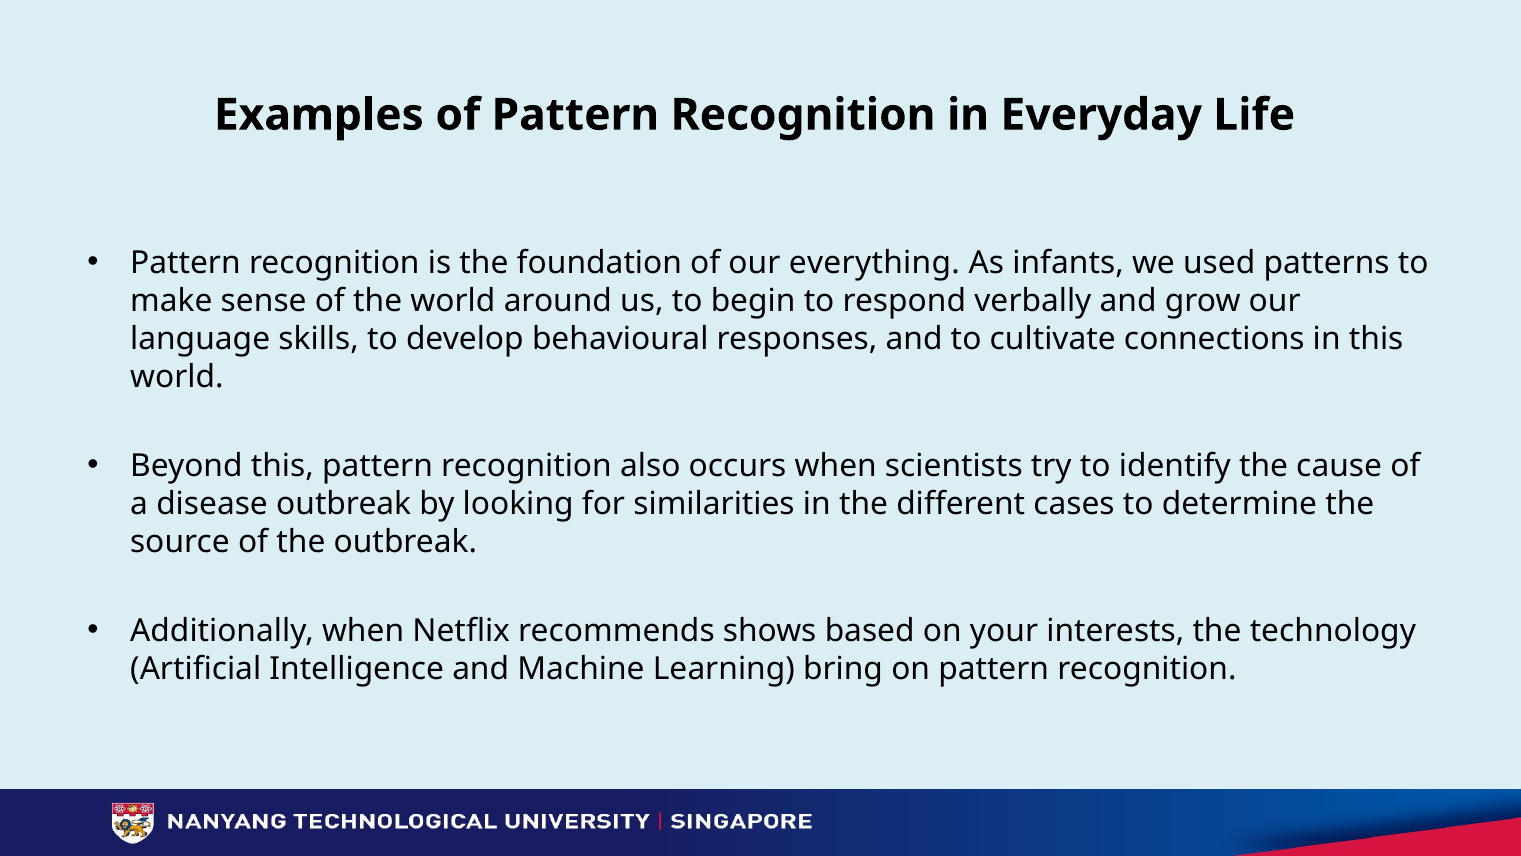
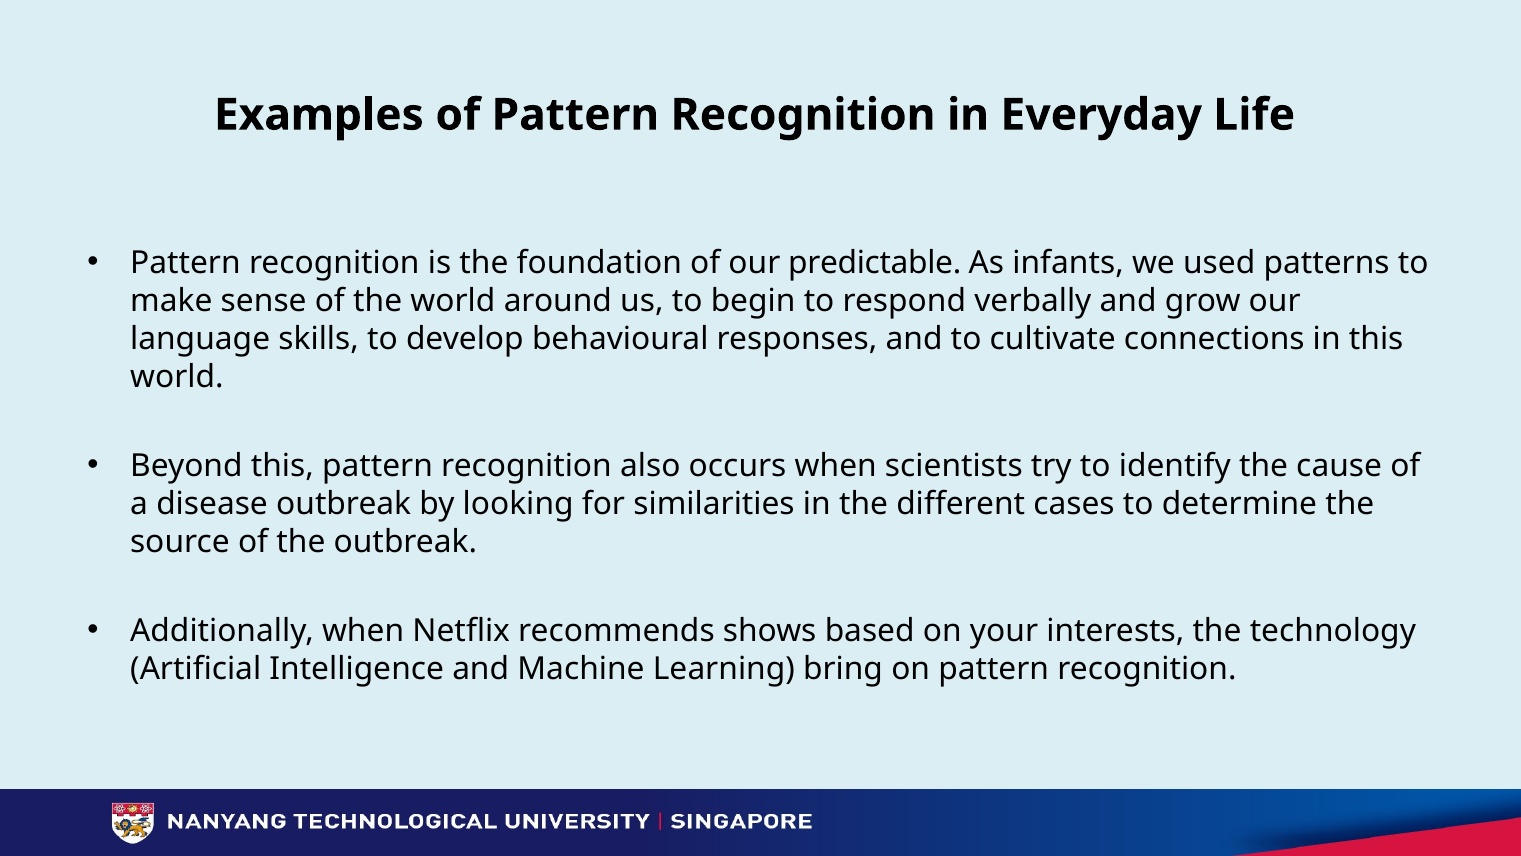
everything: everything -> predictable
